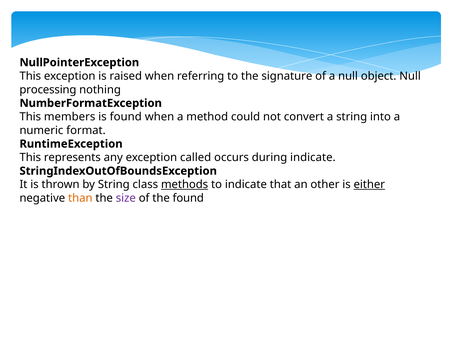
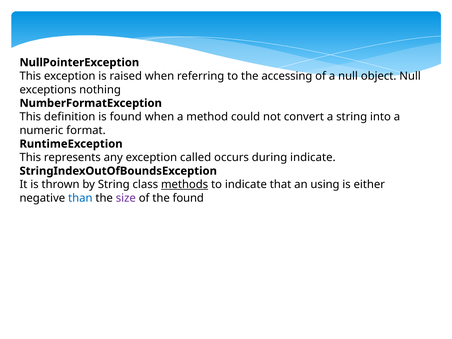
signature: signature -> accessing
processing: processing -> exceptions
members: members -> definition
other: other -> using
either underline: present -> none
than colour: orange -> blue
